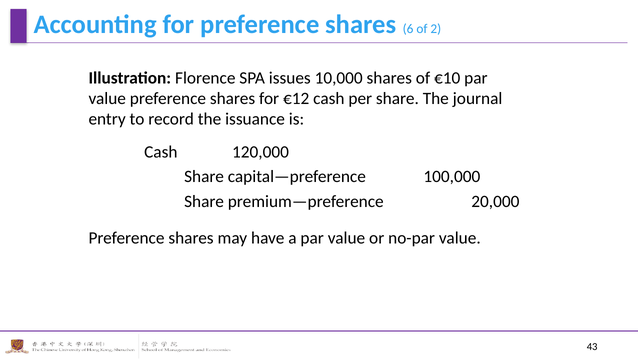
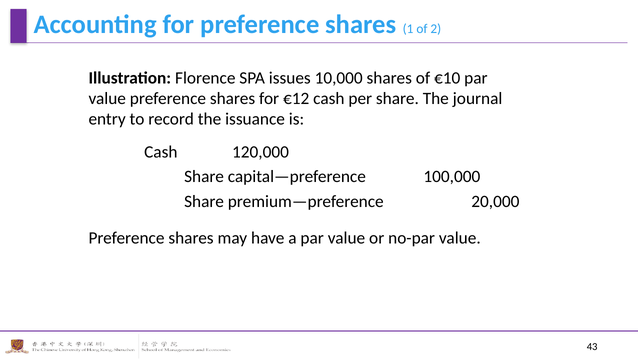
6: 6 -> 1
